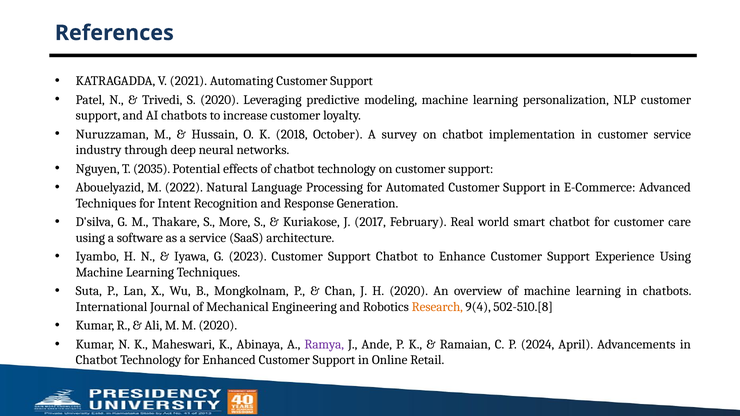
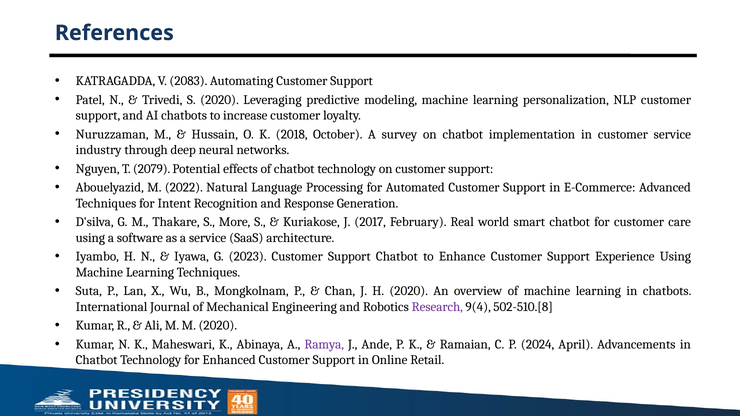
2021: 2021 -> 2083
2035: 2035 -> 2079
Research colour: orange -> purple
